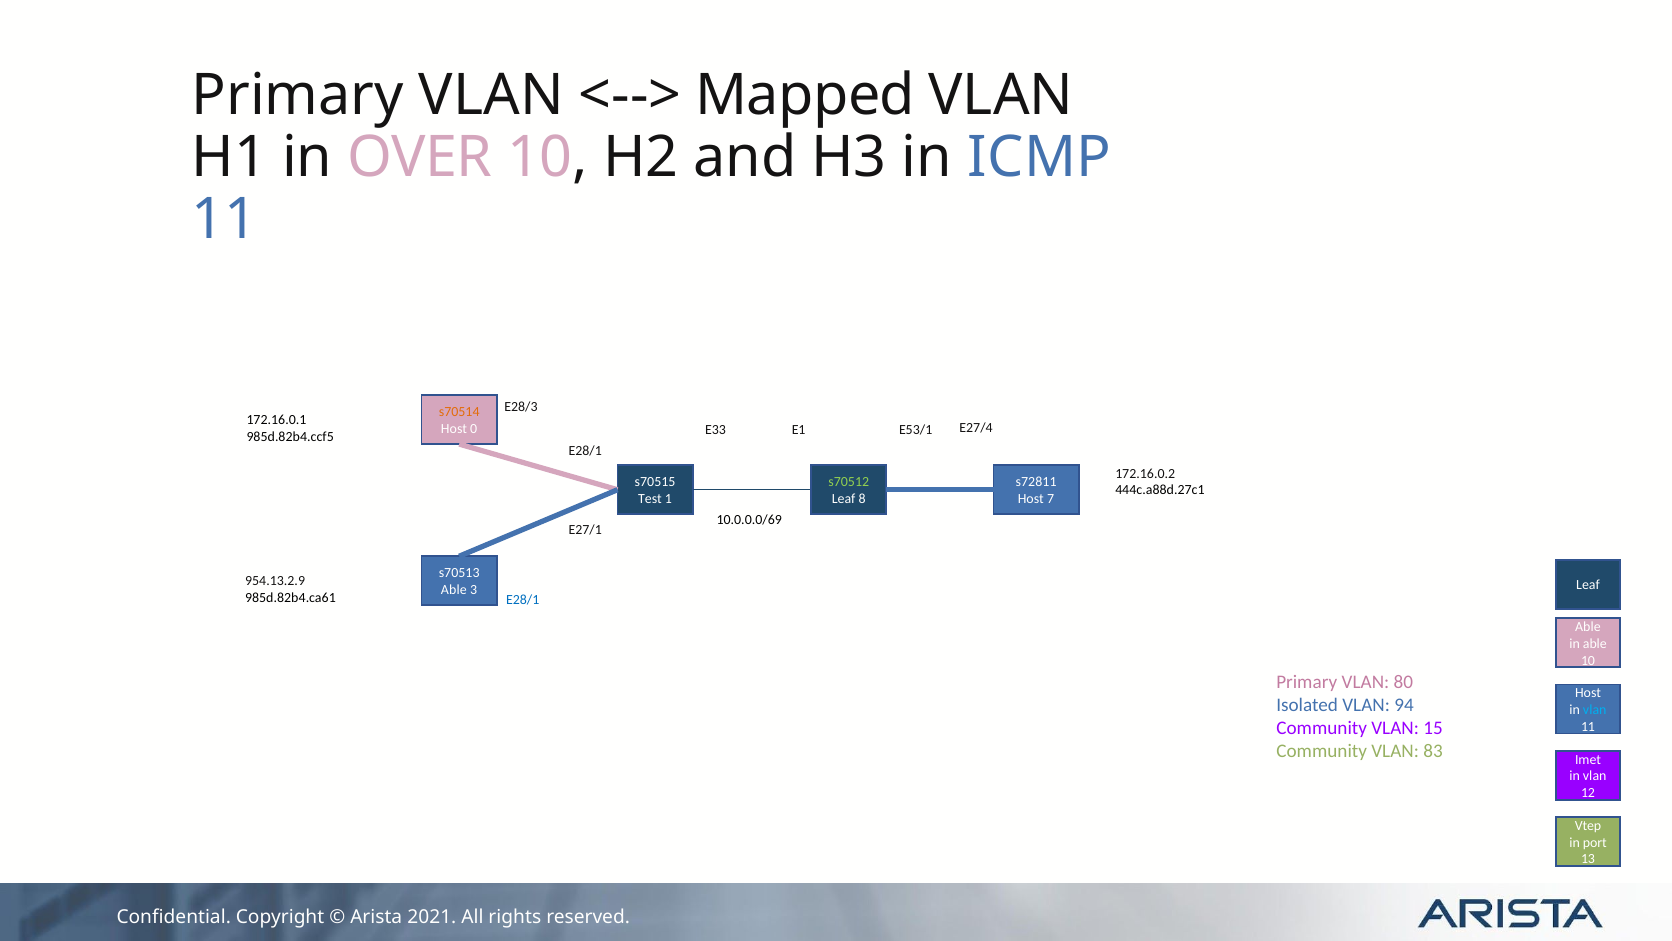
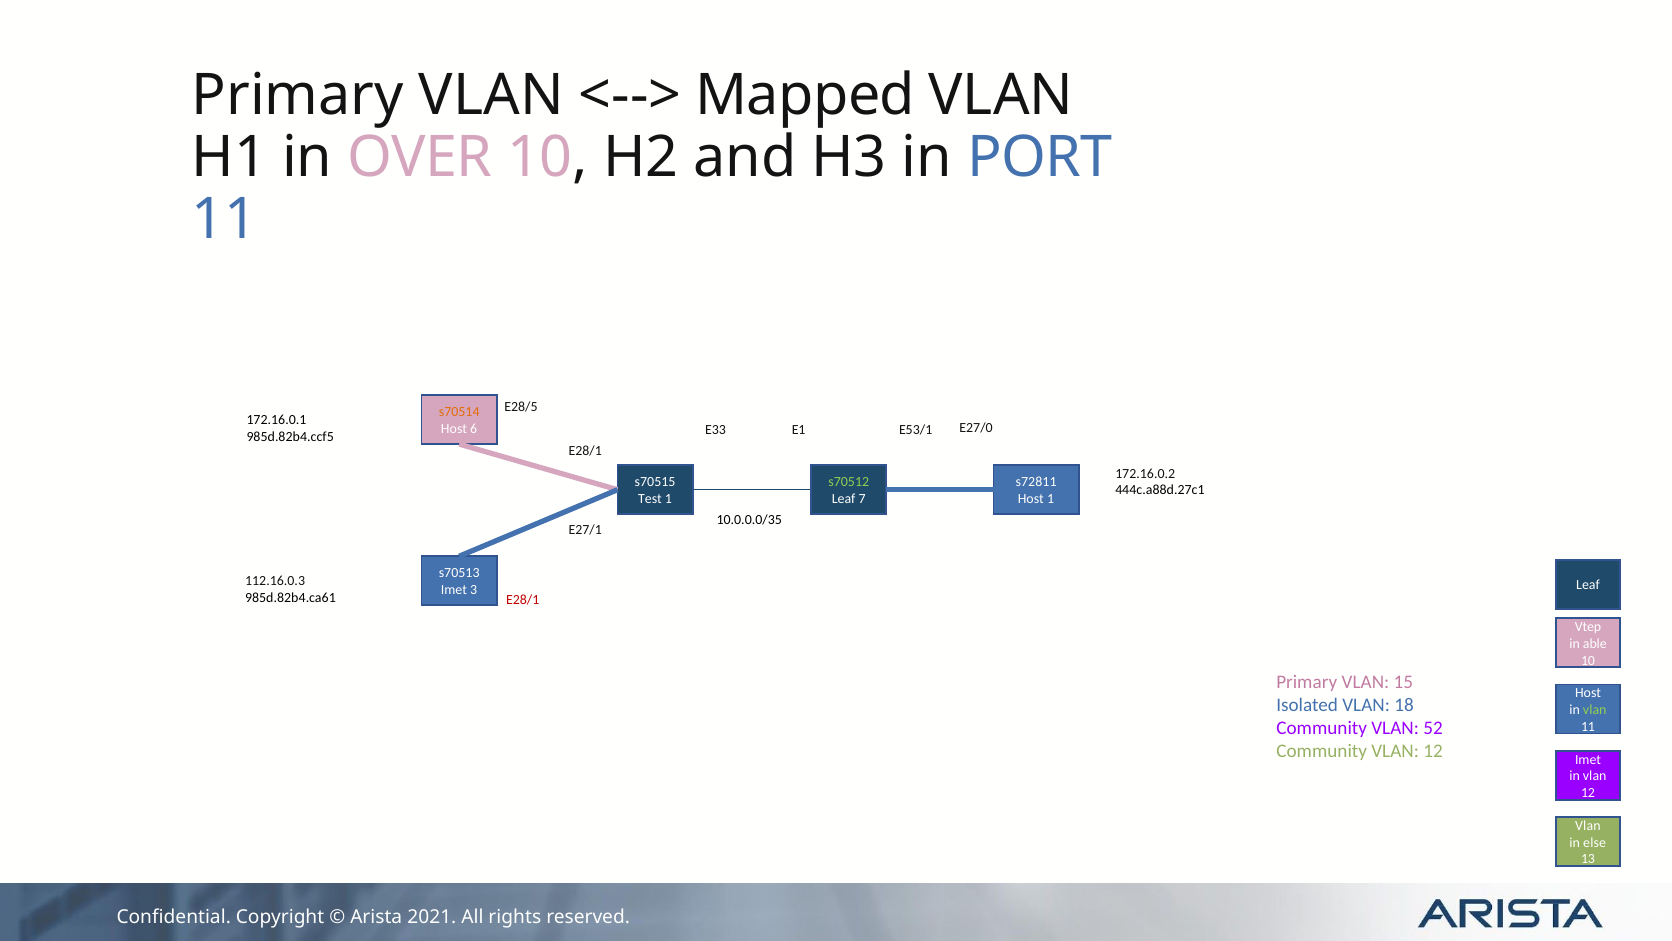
ICMP: ICMP -> PORT
E28/3: E28/3 -> E28/5
E27/4: E27/4 -> E27/0
0: 0 -> 6
8: 8 -> 7
Host 7: 7 -> 1
10.0.0.0/69: 10.0.0.0/69 -> 10.0.0.0/35
954.13.2.9: 954.13.2.9 -> 112.16.0.3
Able at (454, 590): Able -> Imet
E28/1 at (523, 599) colour: blue -> red
Able at (1588, 627): Able -> Vtep
80: 80 -> 15
94: 94 -> 18
vlan at (1595, 710) colour: light blue -> light green
15: 15 -> 52
Community VLAN 83: 83 -> 12
Vtep at (1588, 825): Vtep -> Vlan
port: port -> else
